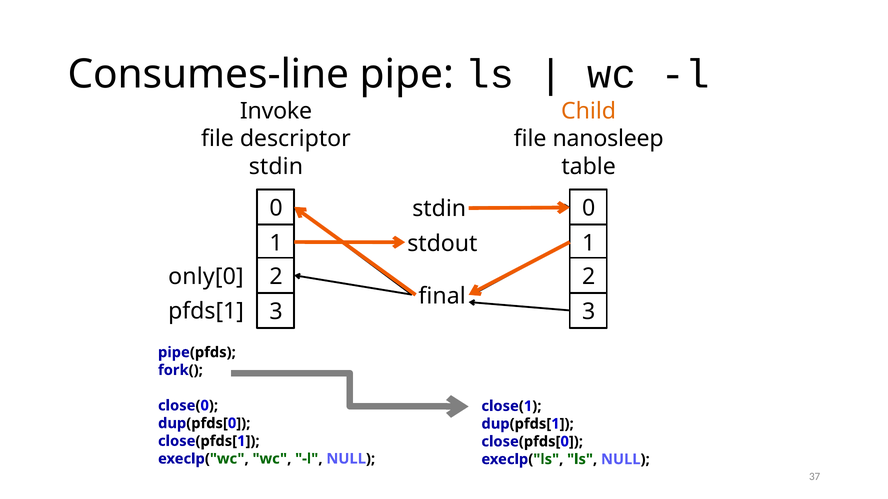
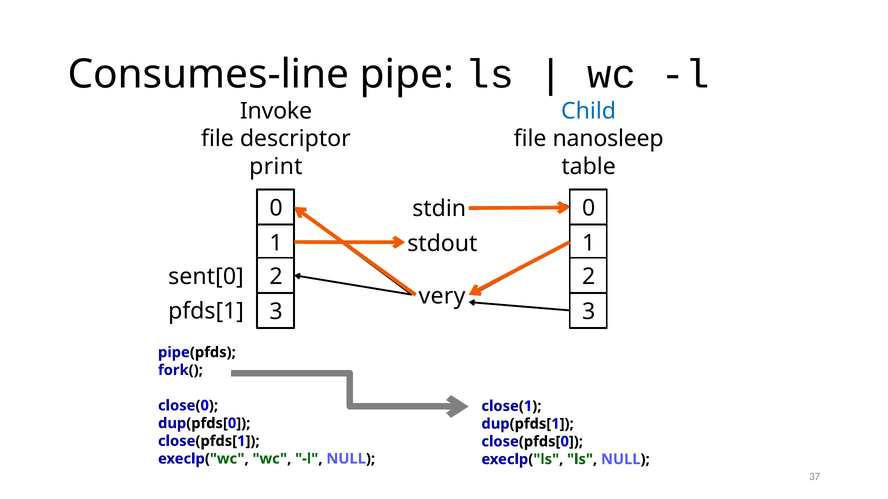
Child colour: orange -> blue
stdin at (276, 167): stdin -> print
only[0: only[0 -> sent[0
final: final -> very
